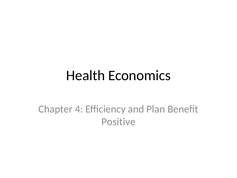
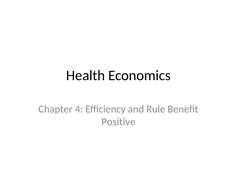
Plan: Plan -> Rule
